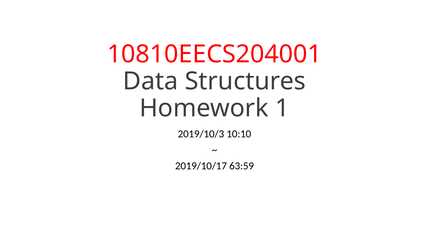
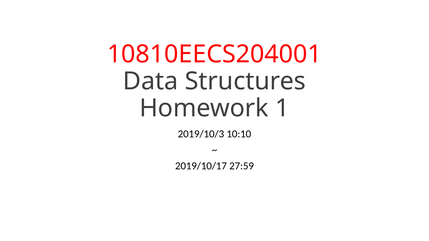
63:59: 63:59 -> 27:59
